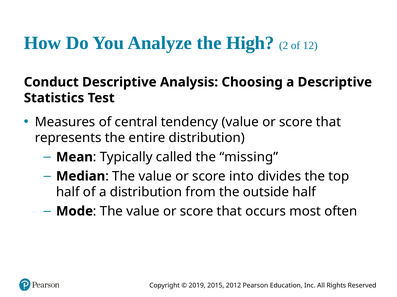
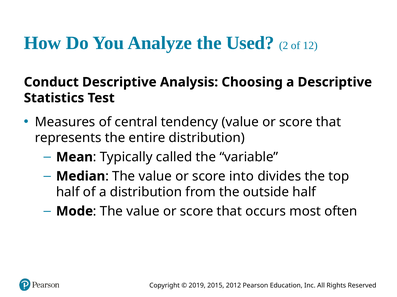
High: High -> Used
missing: missing -> variable
